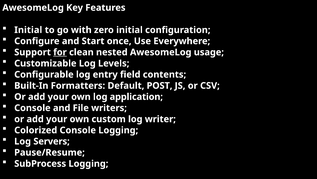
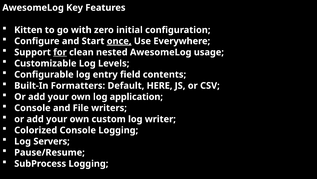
Initial at (28, 30): Initial -> Kitten
once underline: none -> present
POST: POST -> HERE
